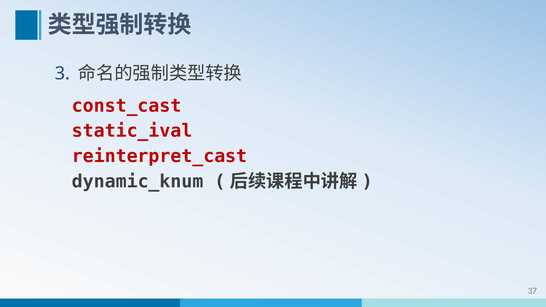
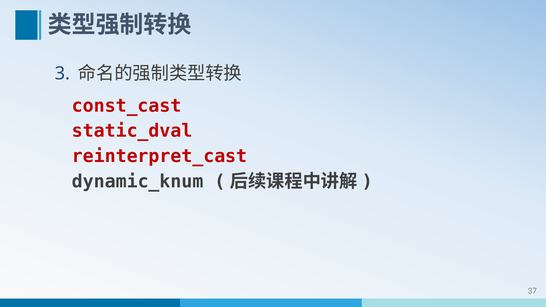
static_ival: static_ival -> static_dval
